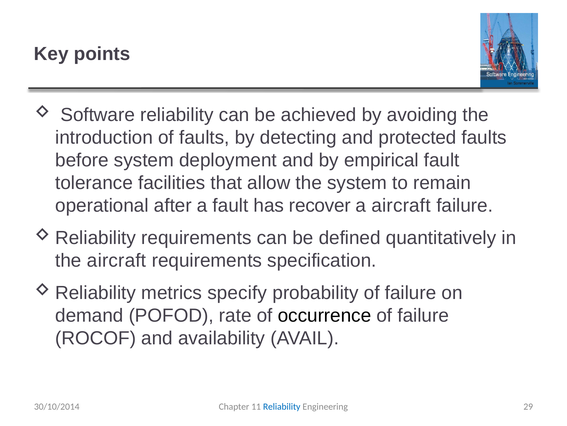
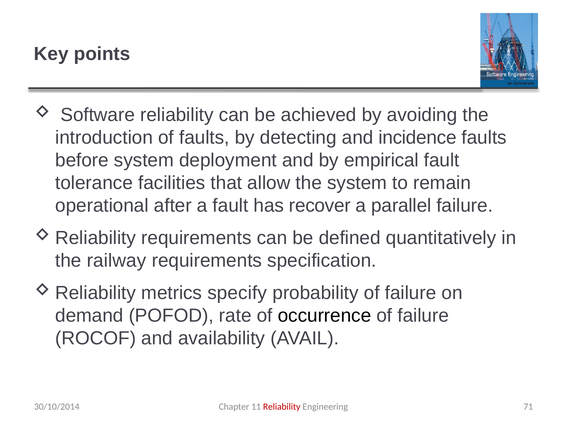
protected: protected -> incidence
a aircraft: aircraft -> parallel
the aircraft: aircraft -> railway
Reliability at (282, 406) colour: blue -> red
29: 29 -> 71
